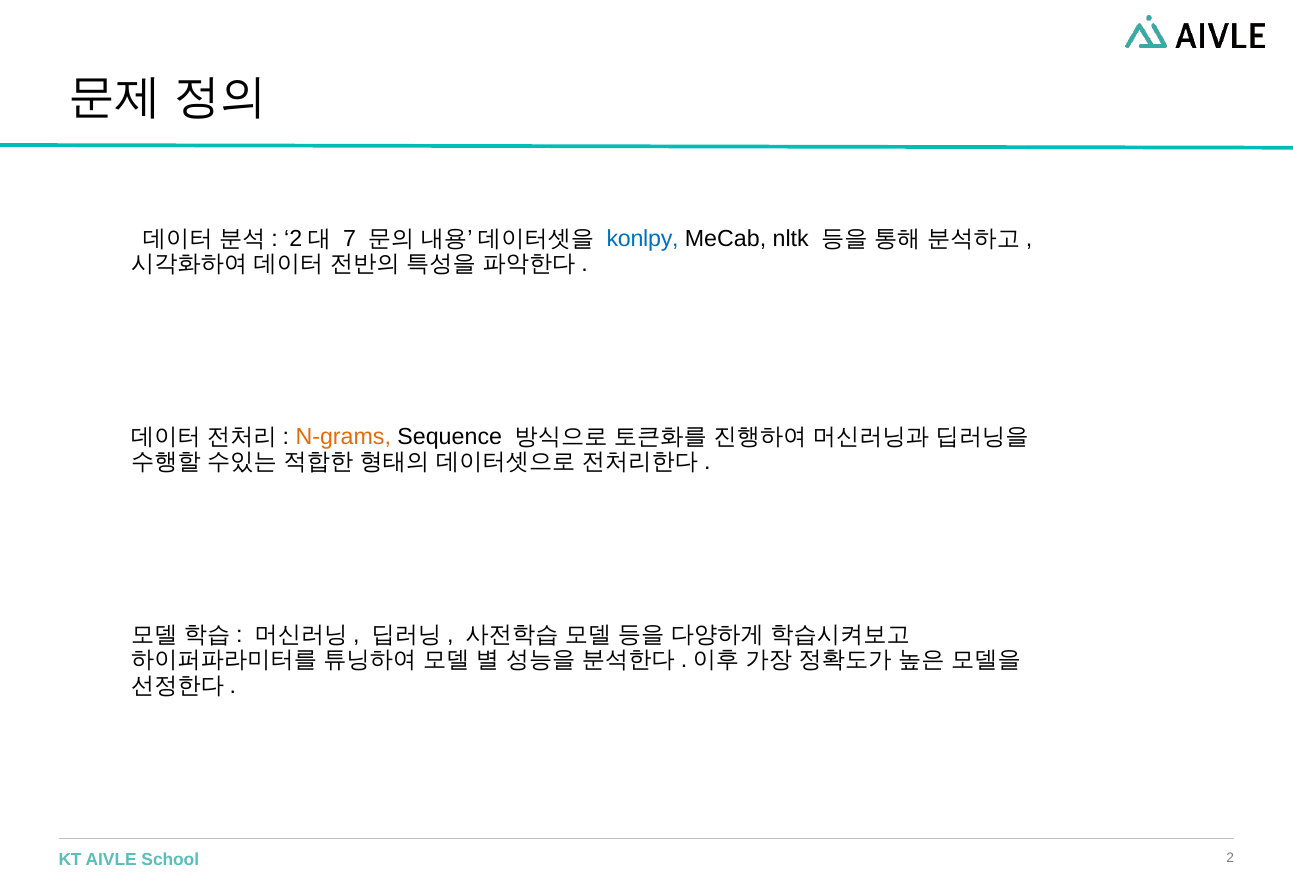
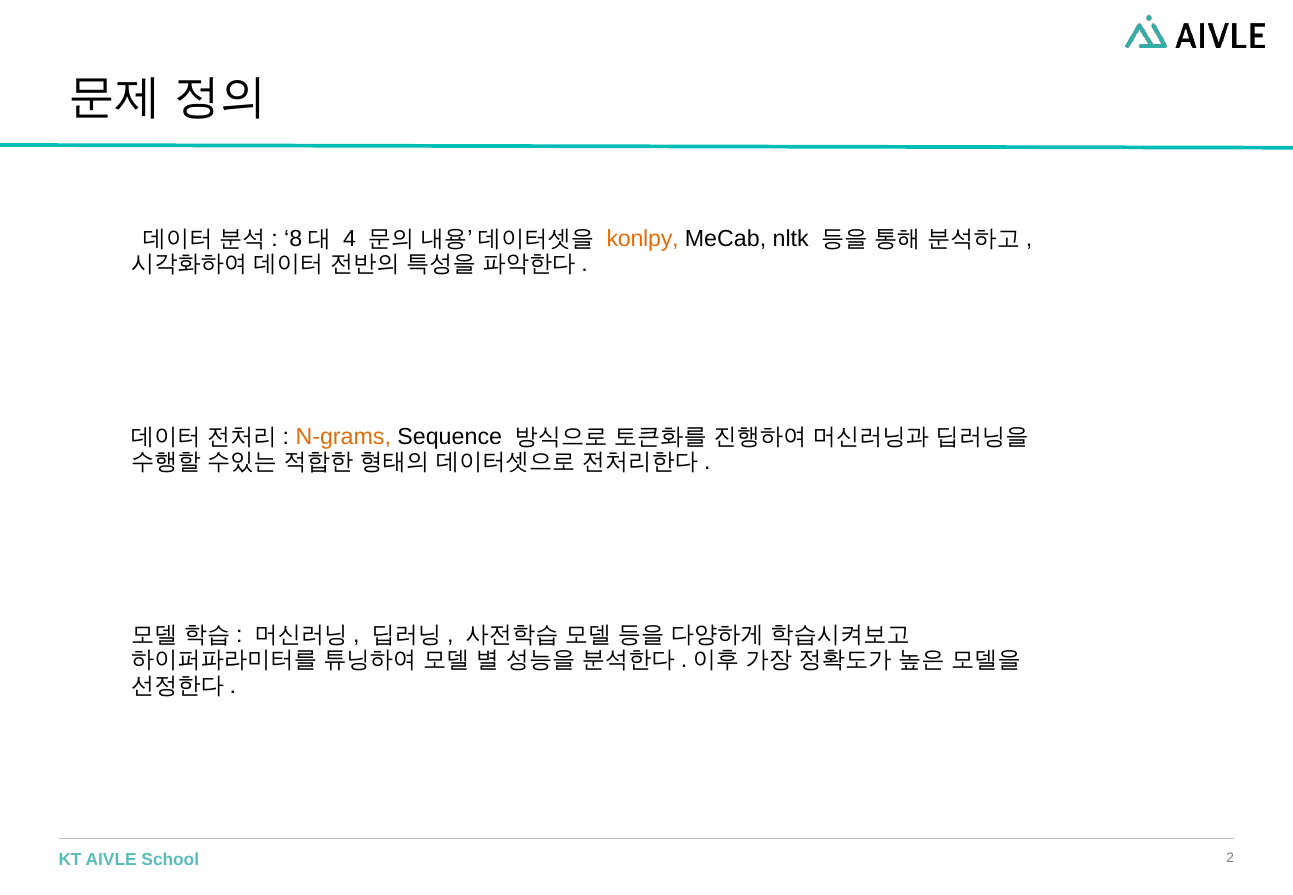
konlpy colour: blue -> orange
2 at (293, 239): 2 -> 8
7: 7 -> 4
